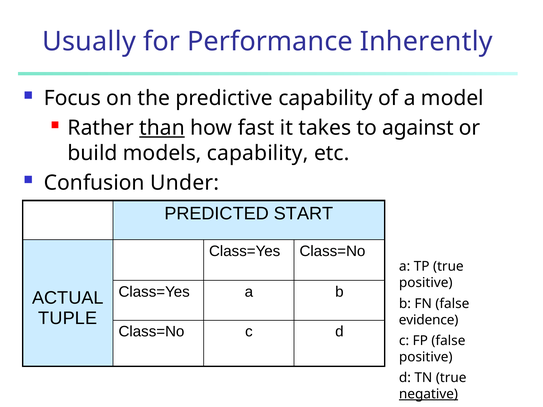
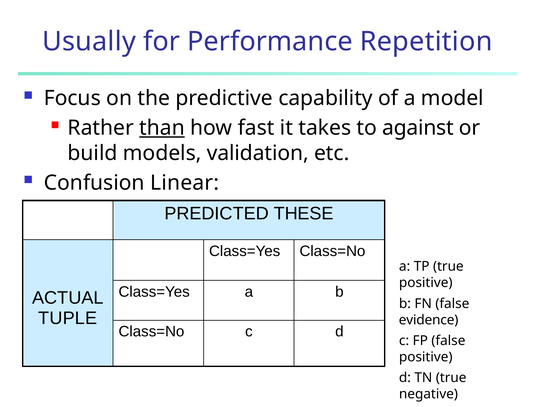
Inherently: Inherently -> Repetition
models capability: capability -> validation
Under: Under -> Linear
START: START -> THESE
negative underline: present -> none
